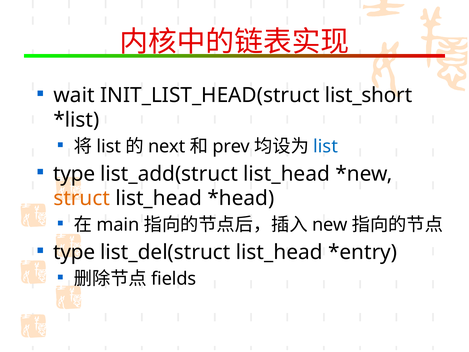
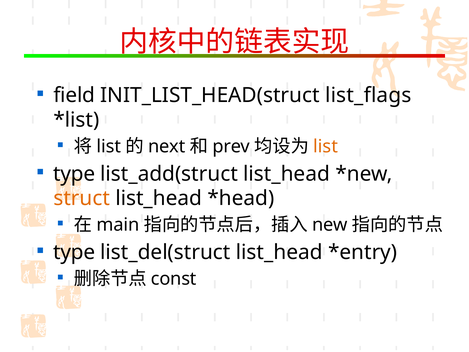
wait: wait -> field
list_short: list_short -> list_flags
list at (326, 146) colour: blue -> orange
fields: fields -> const
